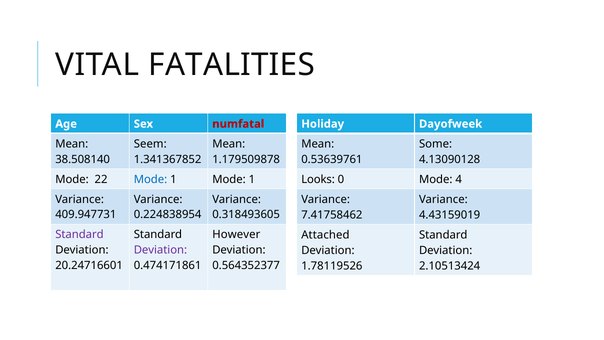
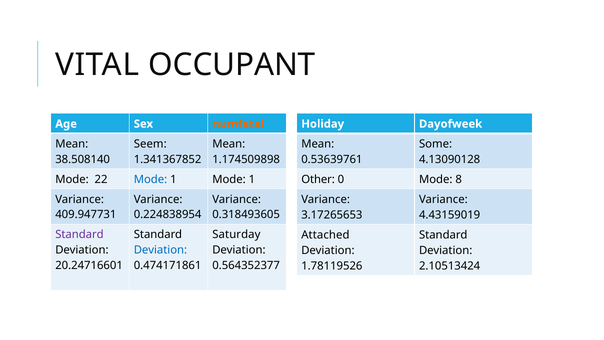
FATALITIES: FATALITIES -> OCCUPANT
numfatal colour: red -> orange
1.179509878: 1.179509878 -> 1.174509898
Looks: Looks -> Other
4: 4 -> 8
7.41758462: 7.41758462 -> 3.17265653
However: However -> Saturday
Deviation at (160, 250) colour: purple -> blue
